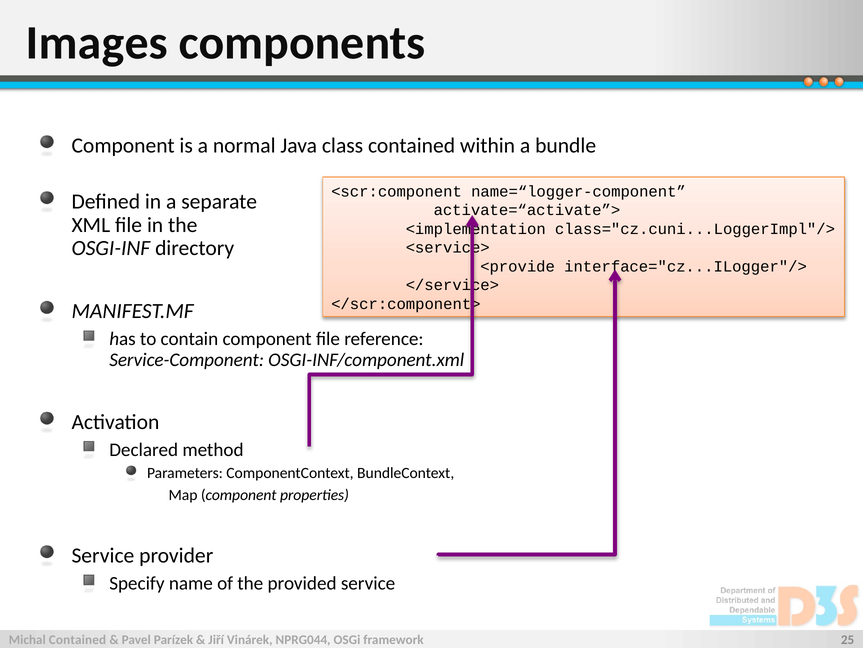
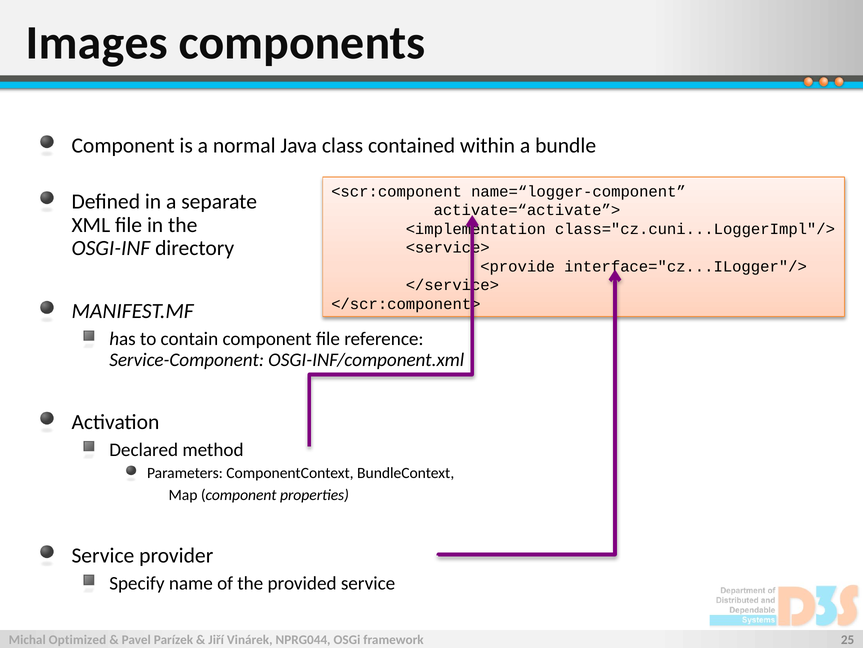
Michal Contained: Contained -> Optimized
